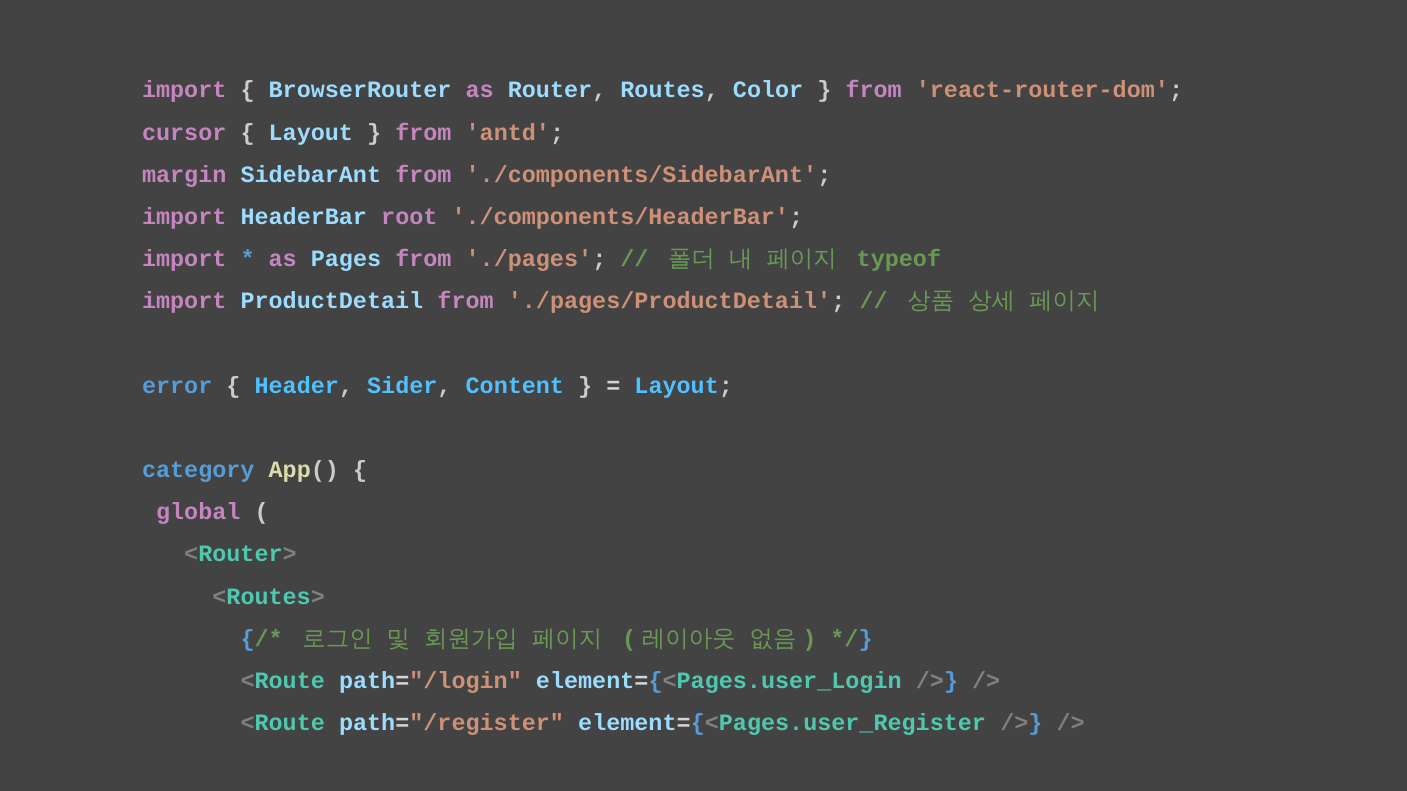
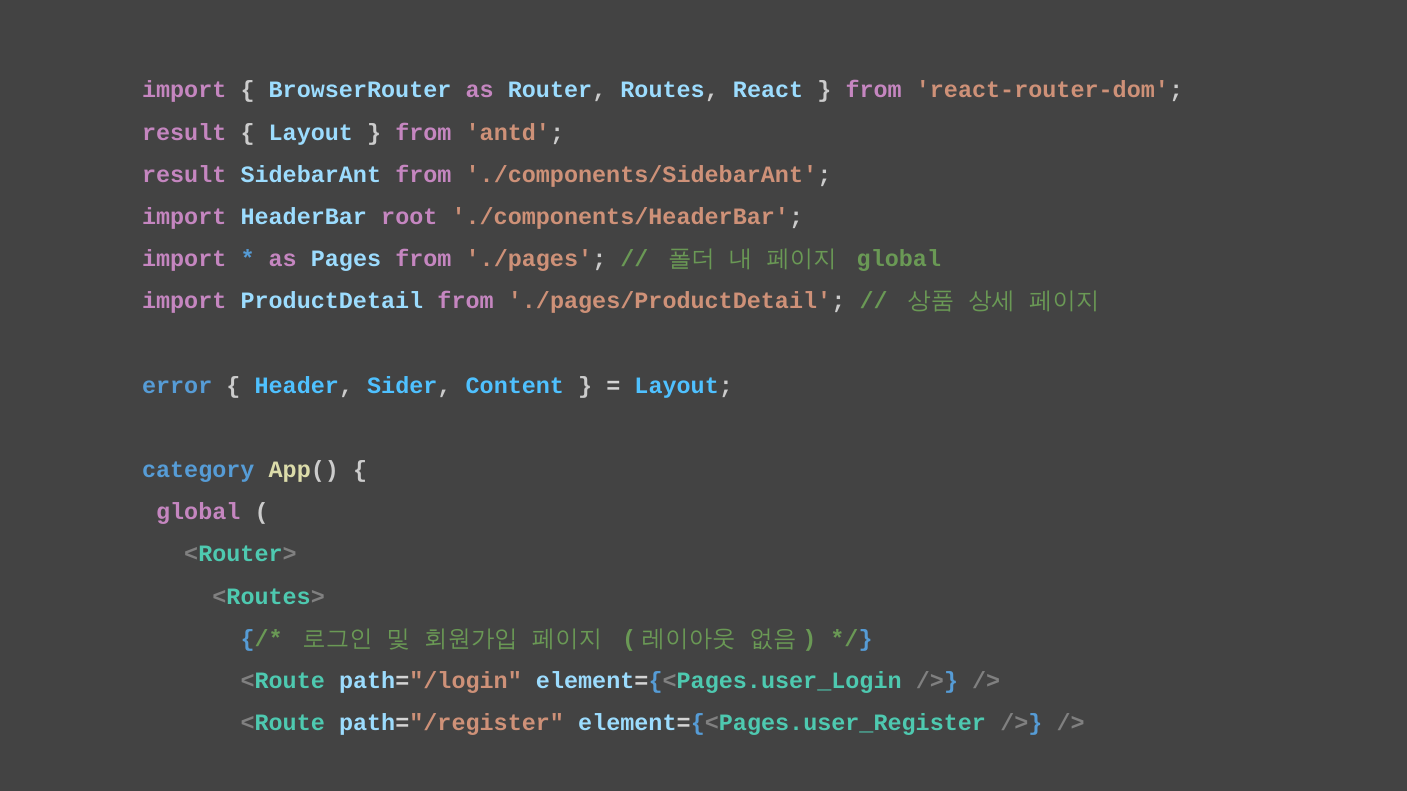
Color: Color -> React
cursor at (184, 132): cursor -> result
margin at (184, 175): margin -> result
typeof at (899, 259): typeof -> global
